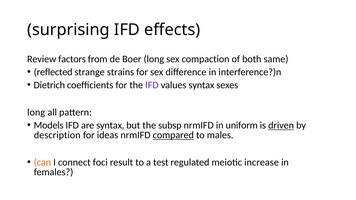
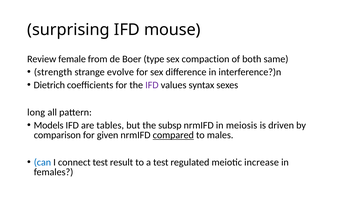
effects: effects -> mouse
factors: factors -> female
Boer long: long -> type
reflected: reflected -> strength
strains: strains -> evolve
are syntax: syntax -> tables
uniform: uniform -> meiosis
driven underline: present -> none
description: description -> comparison
ideas: ideas -> given
can colour: orange -> blue
connect foci: foci -> test
